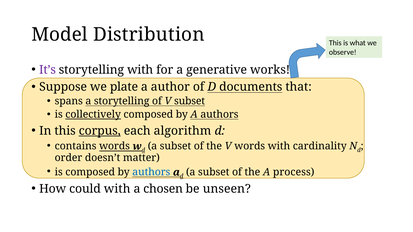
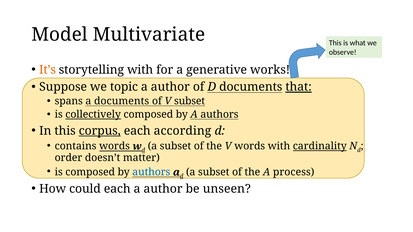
Distribution: Distribution -> Multivariate
It’s colour: purple -> orange
plate: plate -> topic
that underline: none -> present
a storytelling: storytelling -> documents
algorithm: algorithm -> according
cardinality underline: none -> present
could with: with -> each
chosen at (163, 189): chosen -> author
